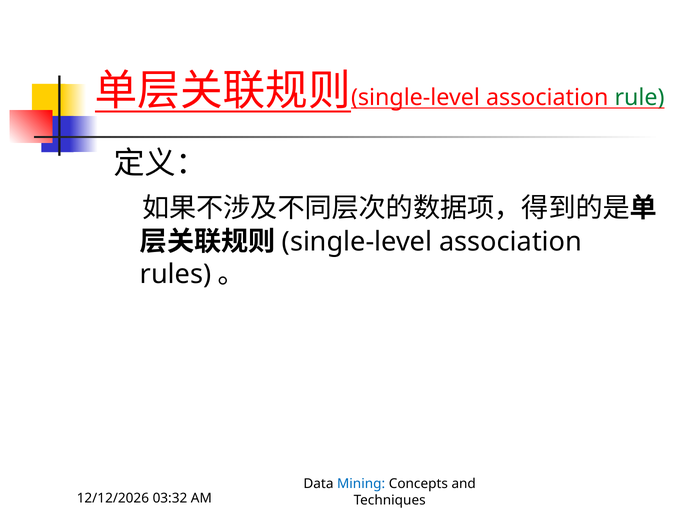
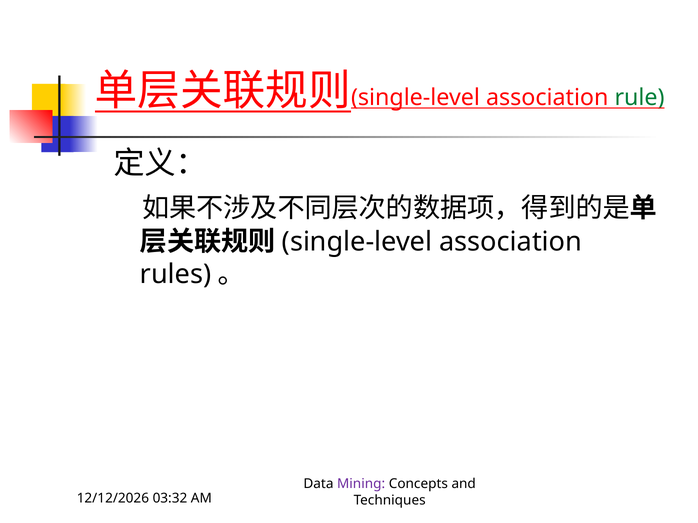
Mining colour: blue -> purple
